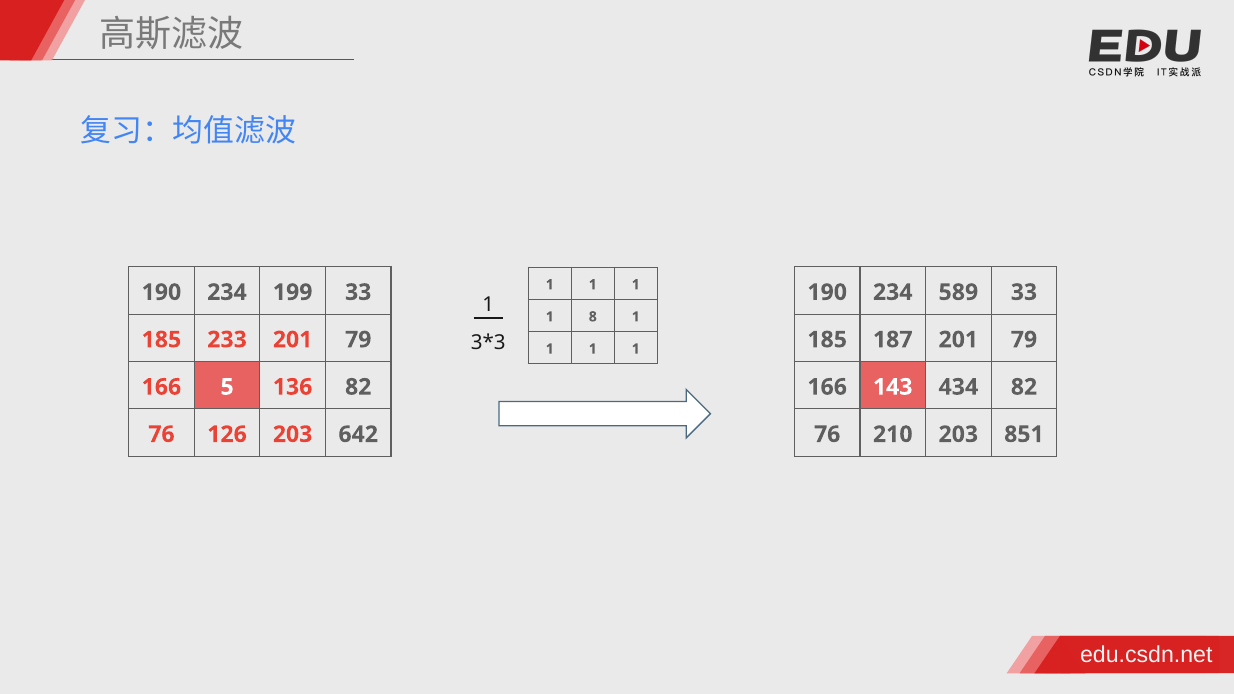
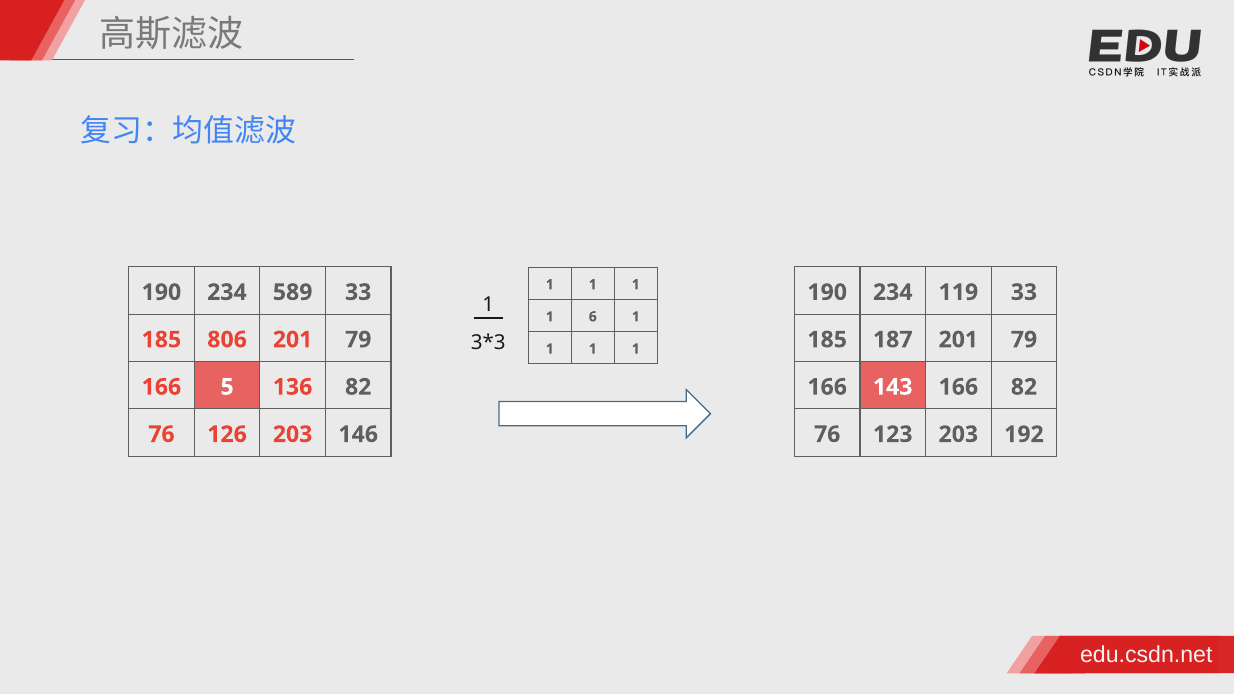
199: 199 -> 589
589: 589 -> 119
8: 8 -> 6
233: 233 -> 806
143 434: 434 -> 166
642: 642 -> 146
210: 210 -> 123
851: 851 -> 192
